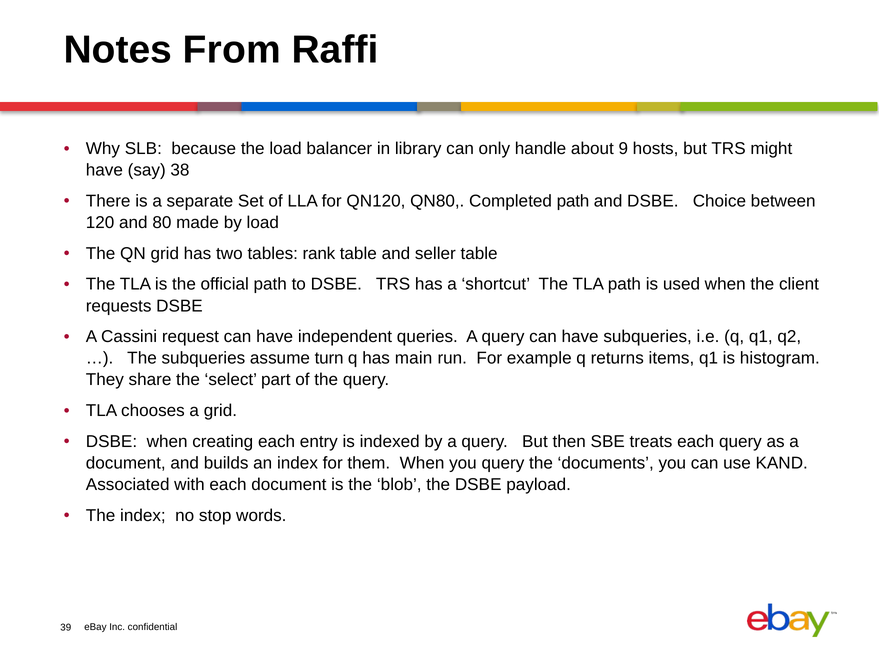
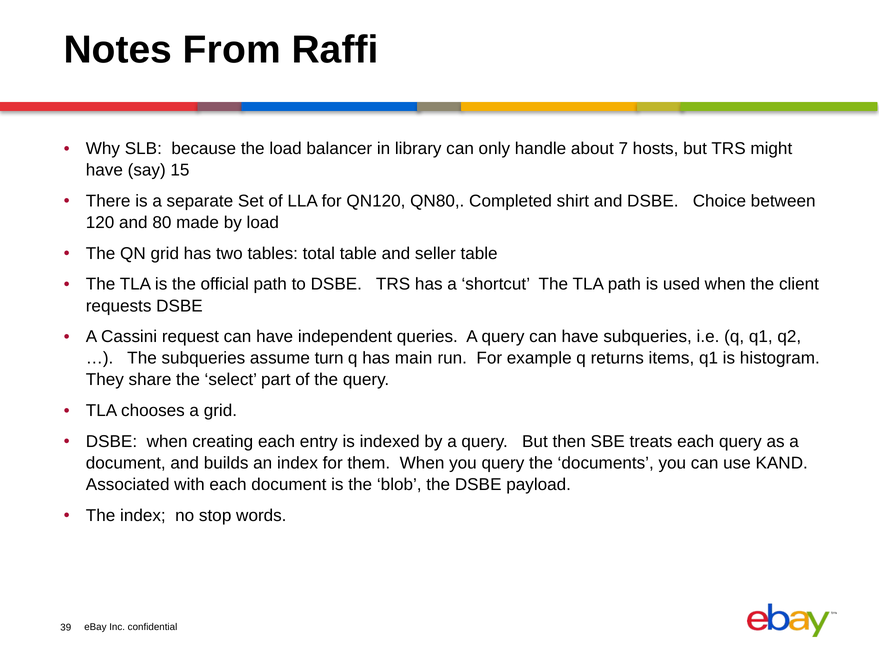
9: 9 -> 7
38: 38 -> 15
Completed path: path -> shirt
rank: rank -> total
